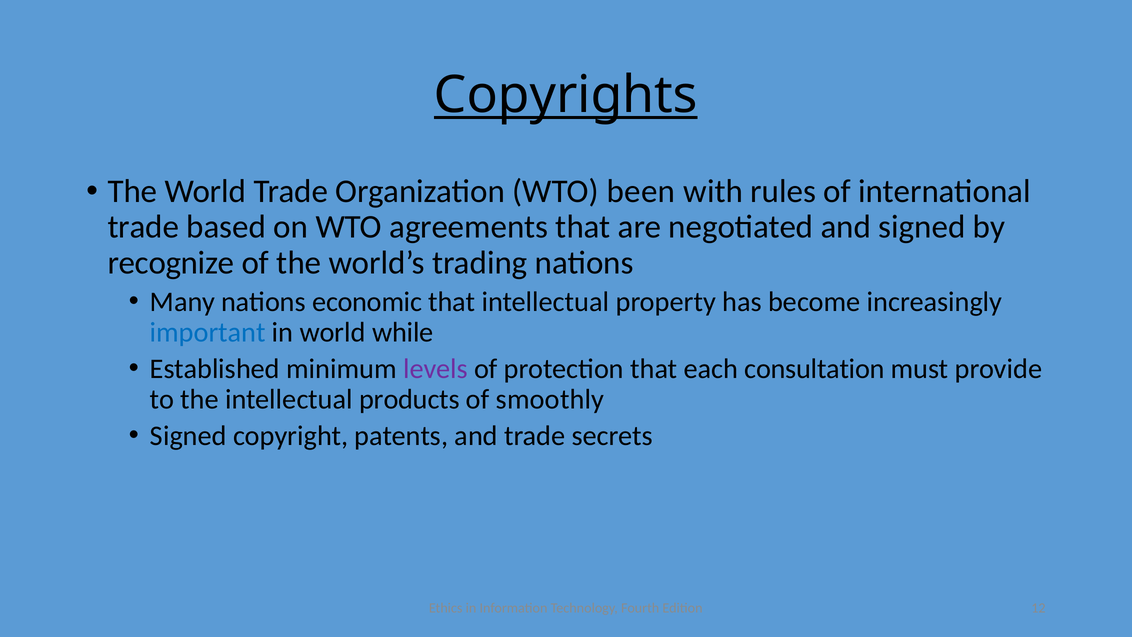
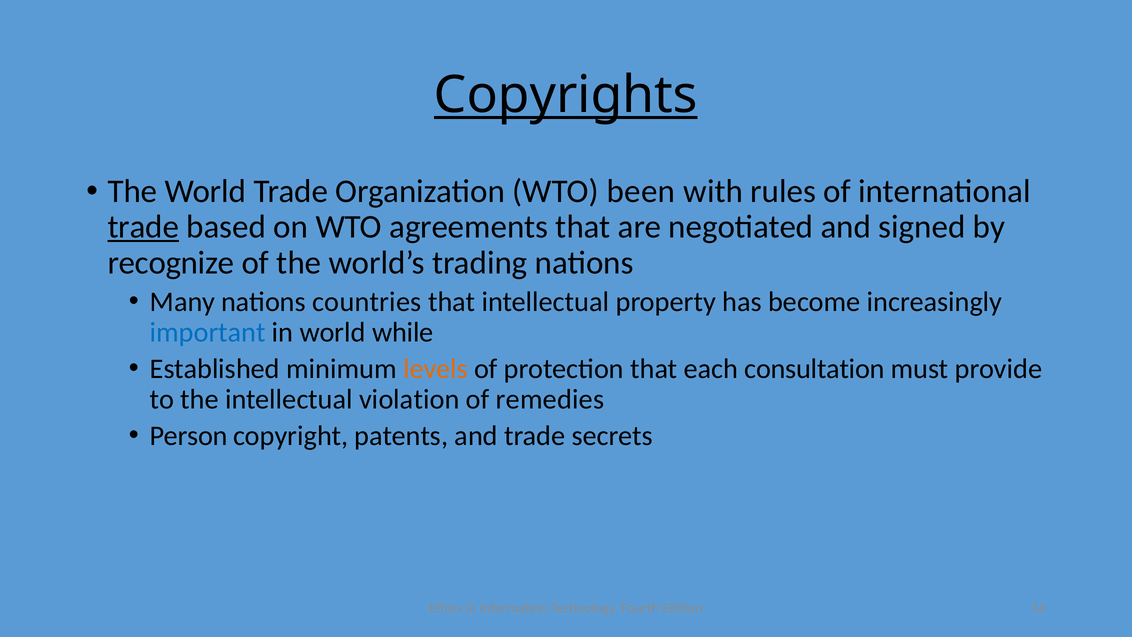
trade at (143, 227) underline: none -> present
economic: economic -> countries
levels colour: purple -> orange
products: products -> violation
smoothly: smoothly -> remedies
Signed at (188, 436): Signed -> Person
12: 12 -> 14
